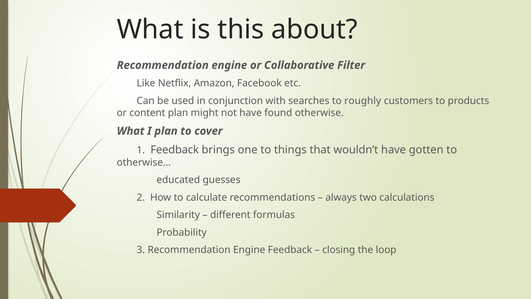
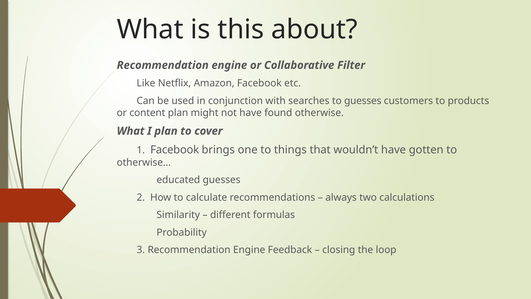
to roughly: roughly -> guesses
1 Feedback: Feedback -> Facebook
